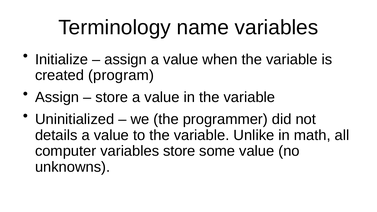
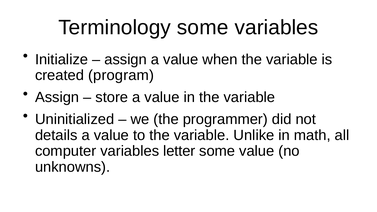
Terminology name: name -> some
variables store: store -> letter
